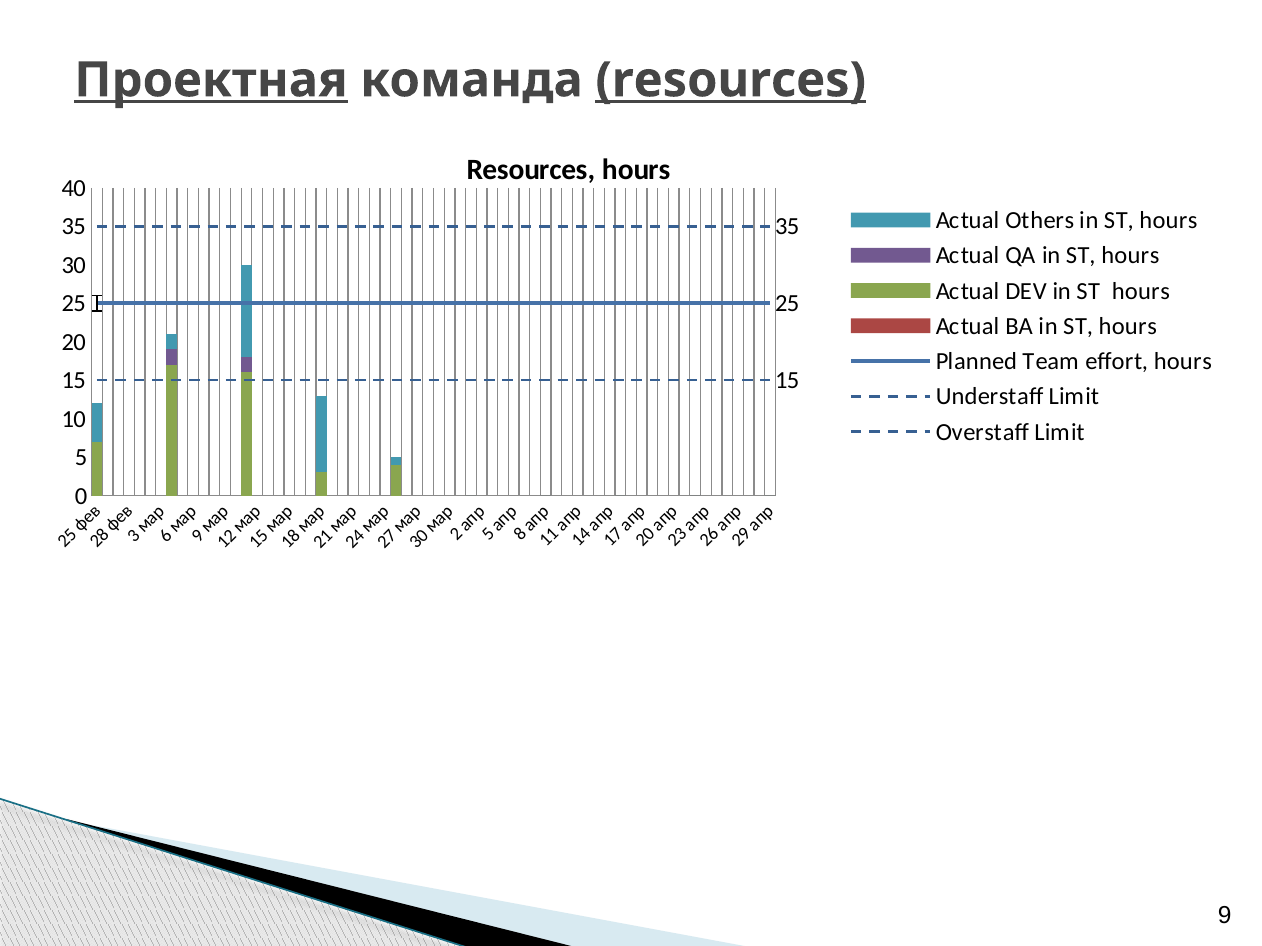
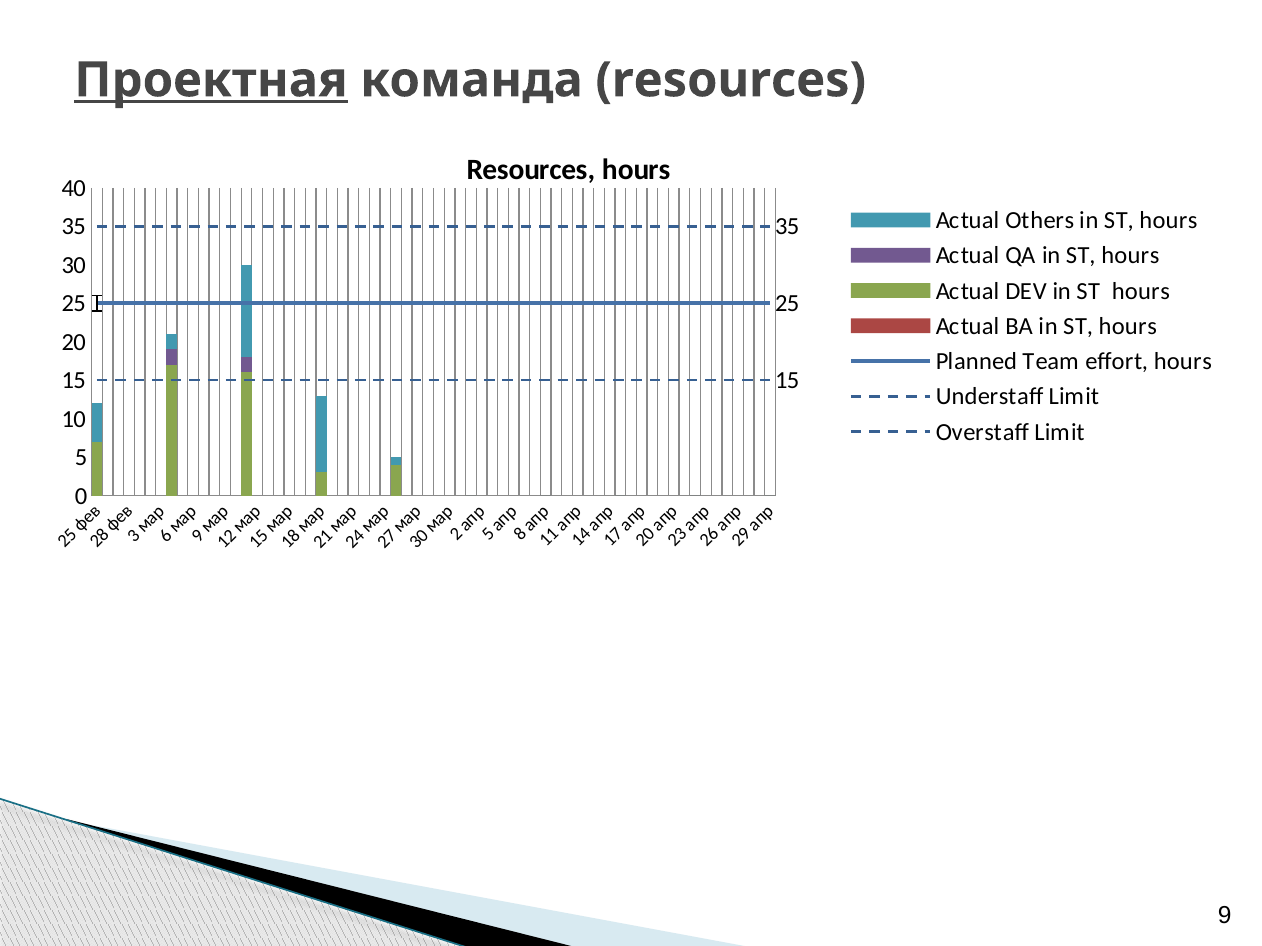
resources at (731, 80) underline: present -> none
